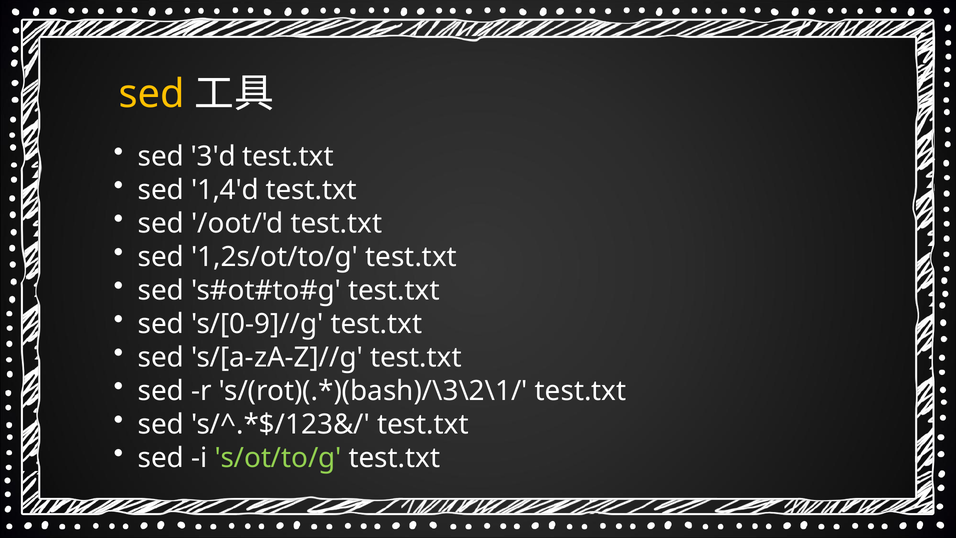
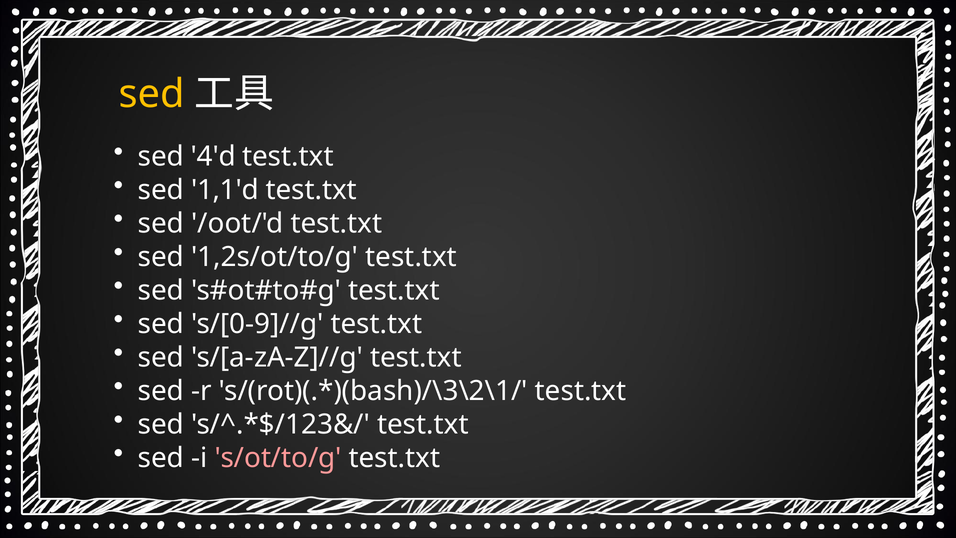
3'd: 3'd -> 4'd
1,4'd: 1,4'd -> 1,1'd
s/ot/to/g colour: light green -> pink
